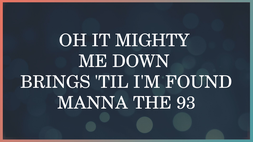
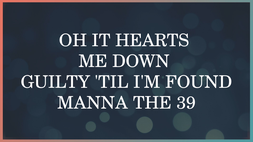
MIGHTY: MIGHTY -> HEARTS
BRINGS: BRINGS -> GUILTY
93: 93 -> 39
